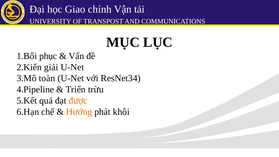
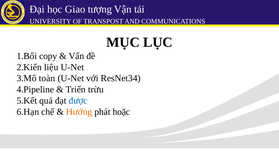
chính: chính -> tượng
phục: phục -> copy
giải: giải -> liệu
được colour: orange -> blue
khôi: khôi -> hoặc
